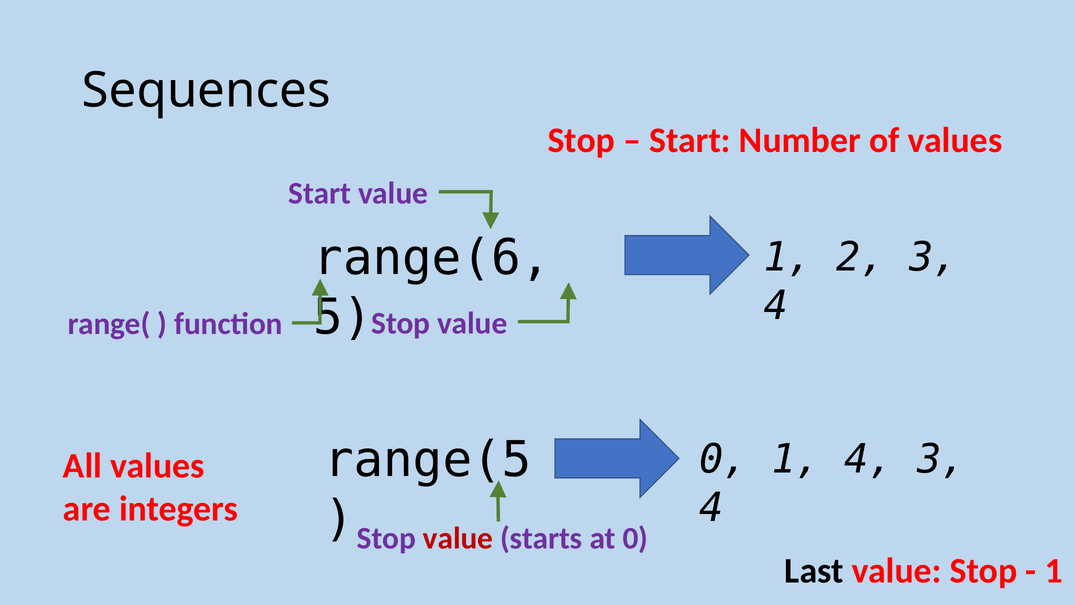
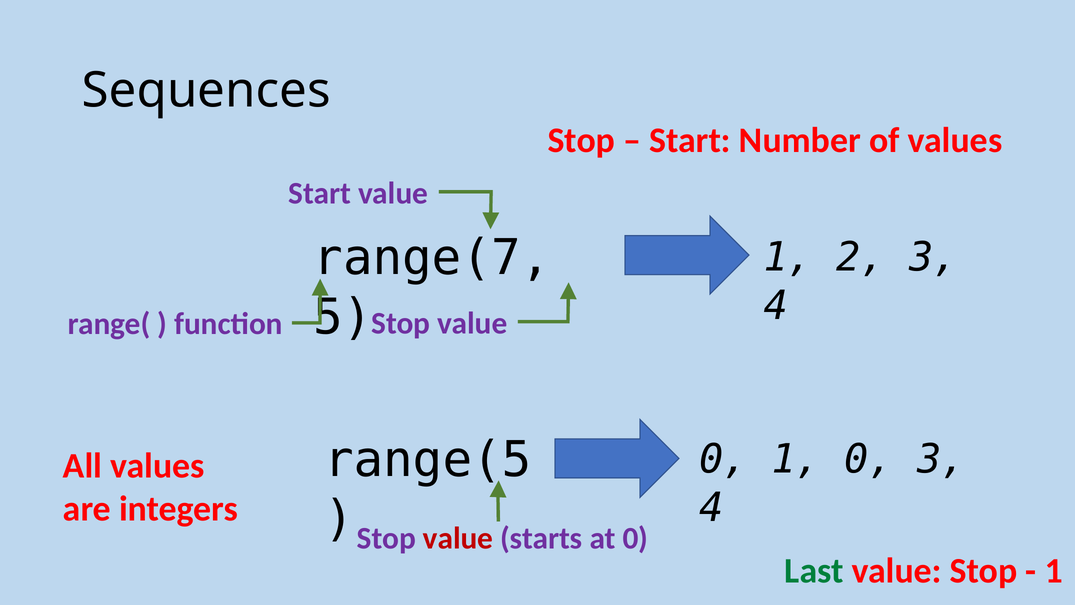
range(6: range(6 -> range(7
1 4: 4 -> 0
Last colour: black -> green
